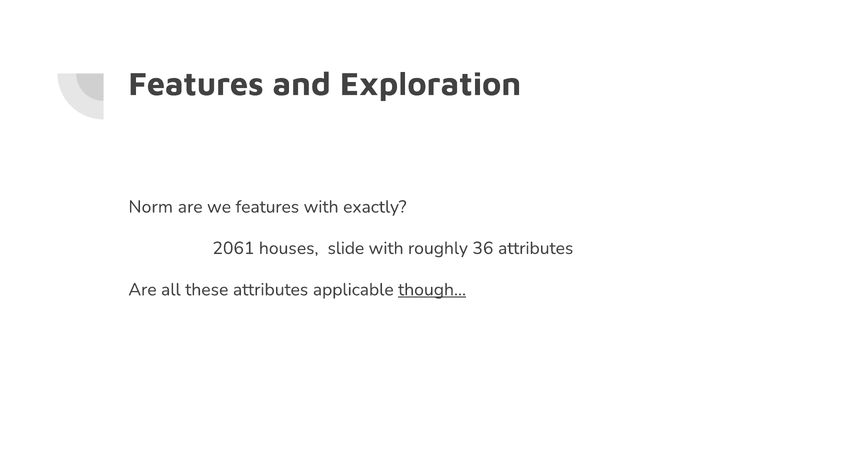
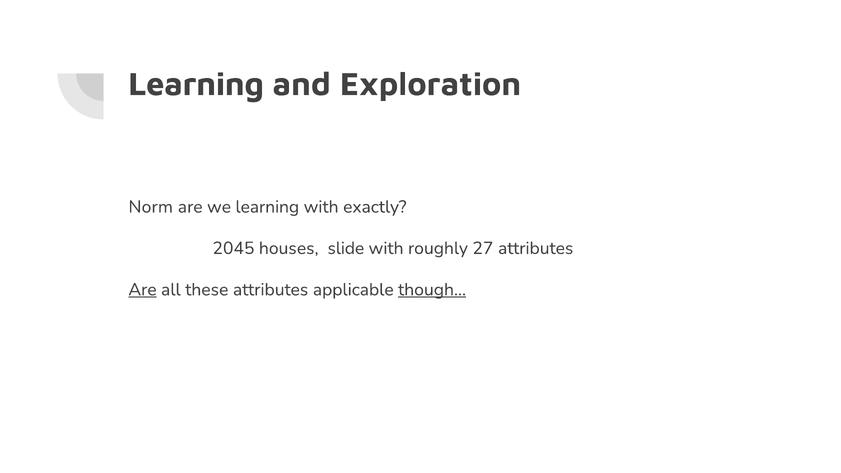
Features at (196, 84): Features -> Learning
we features: features -> learning
2061: 2061 -> 2045
36: 36 -> 27
Are at (142, 290) underline: none -> present
